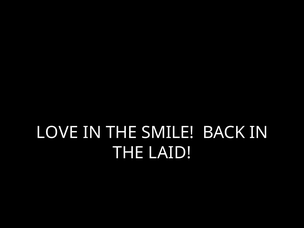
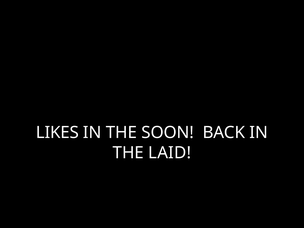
LOVE: LOVE -> LIKES
SMILE: SMILE -> SOON
